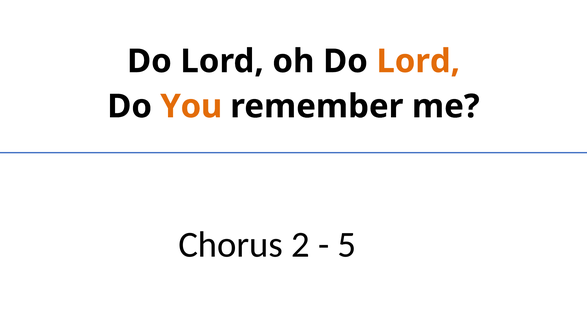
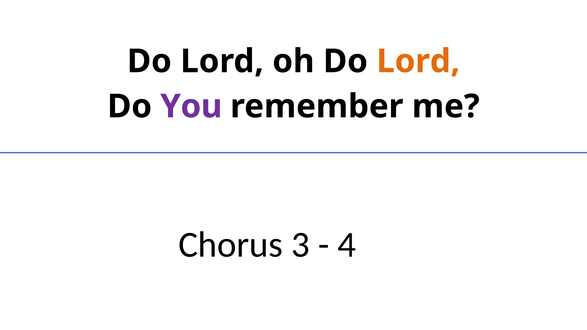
You colour: orange -> purple
2: 2 -> 3
5: 5 -> 4
